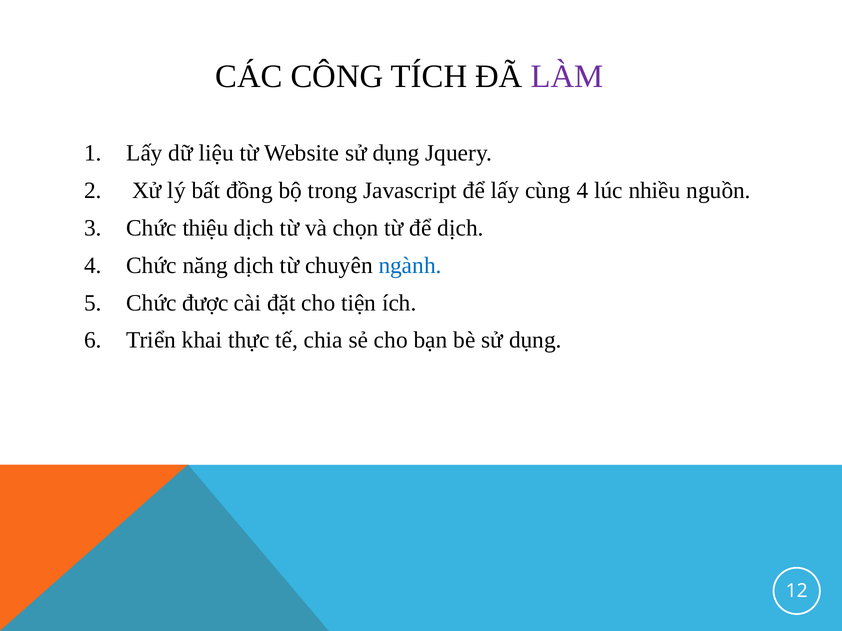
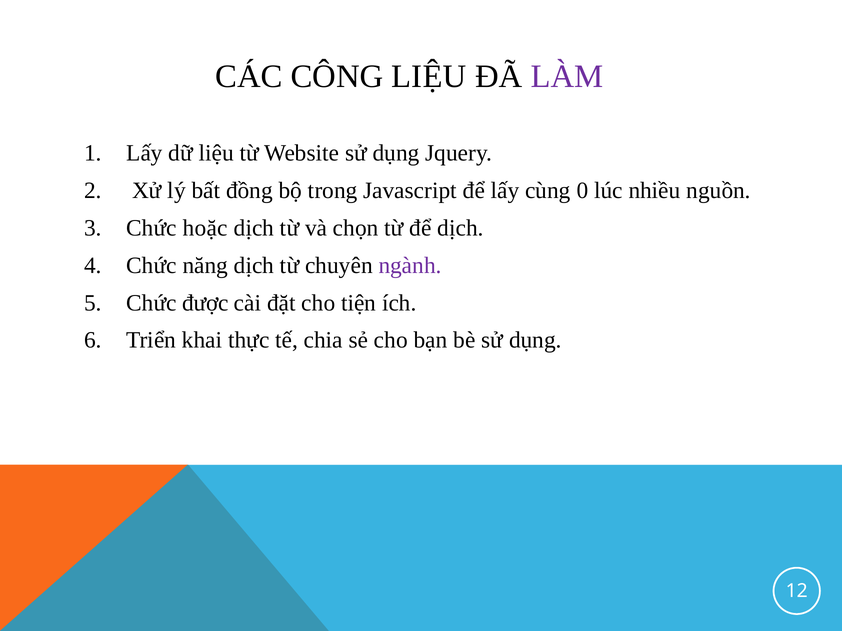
CÔNG TÍCH: TÍCH -> LIỆU
cùng 4: 4 -> 0
thiệu: thiệu -> hoặc
ngành colour: blue -> purple
